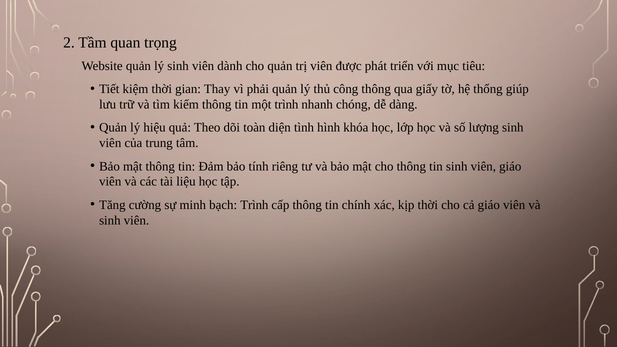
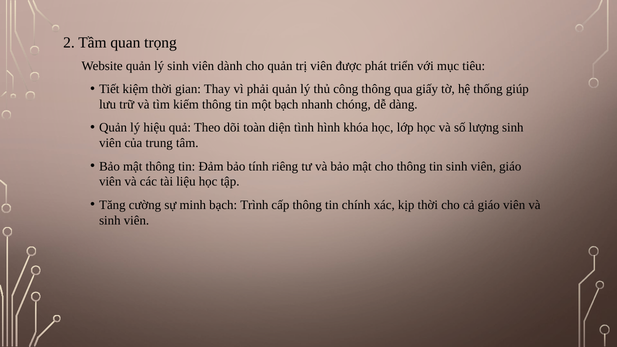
một trình: trình -> bạch
